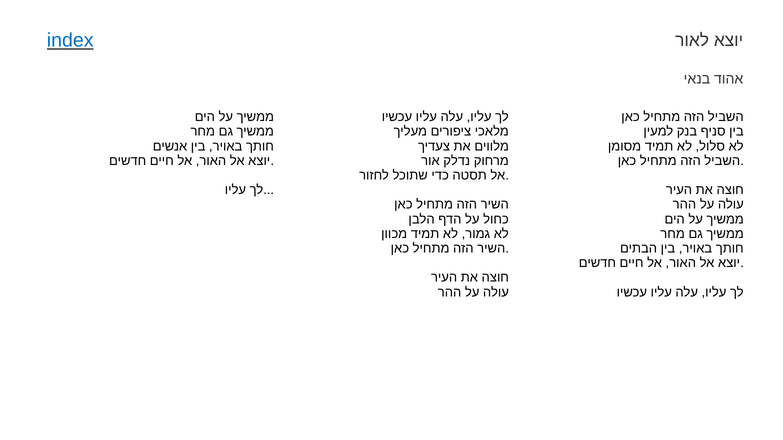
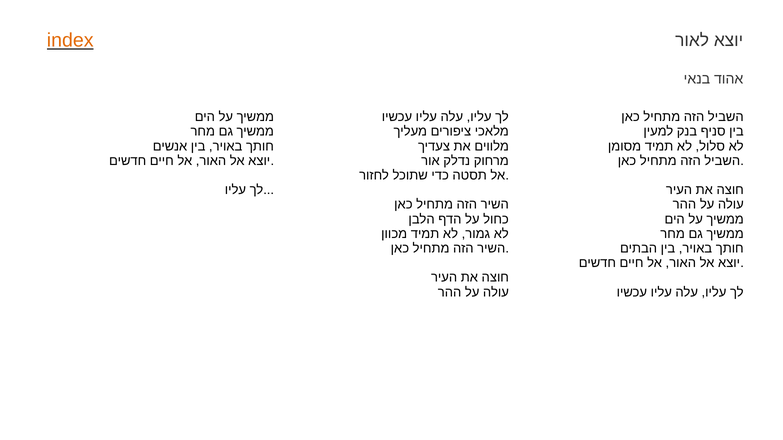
index colour: blue -> orange
